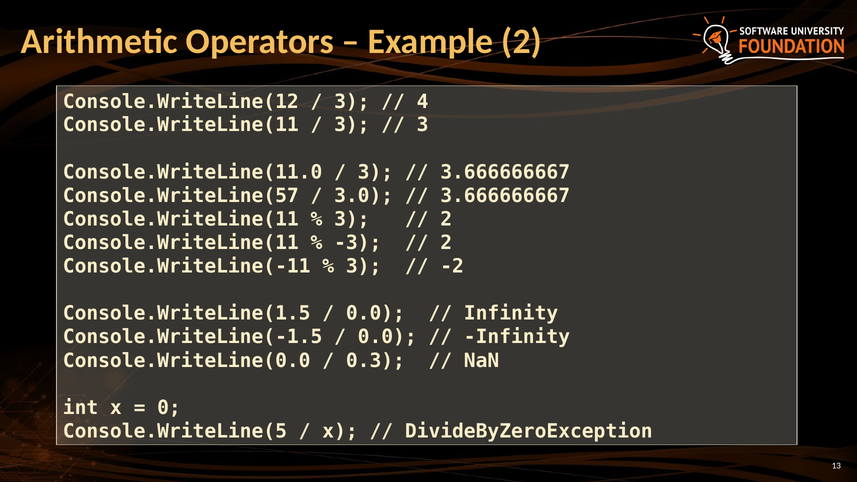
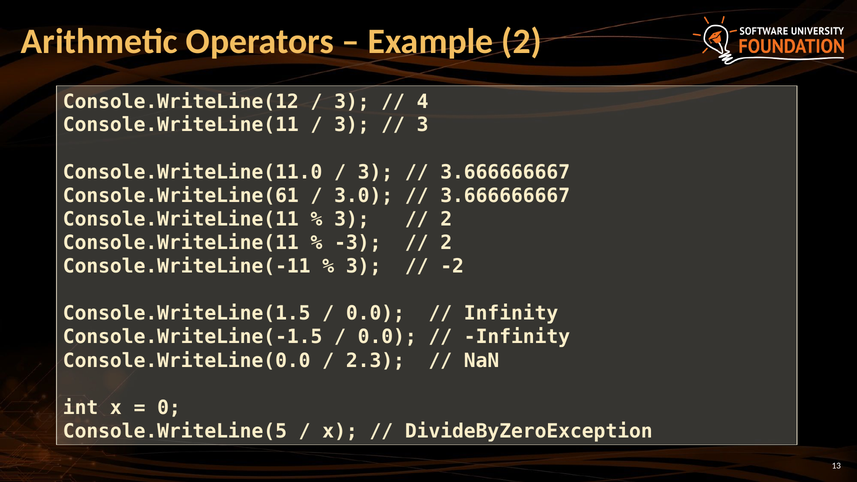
Console.WriteLine(57: Console.WriteLine(57 -> Console.WriteLine(61
0.3: 0.3 -> 2.3
